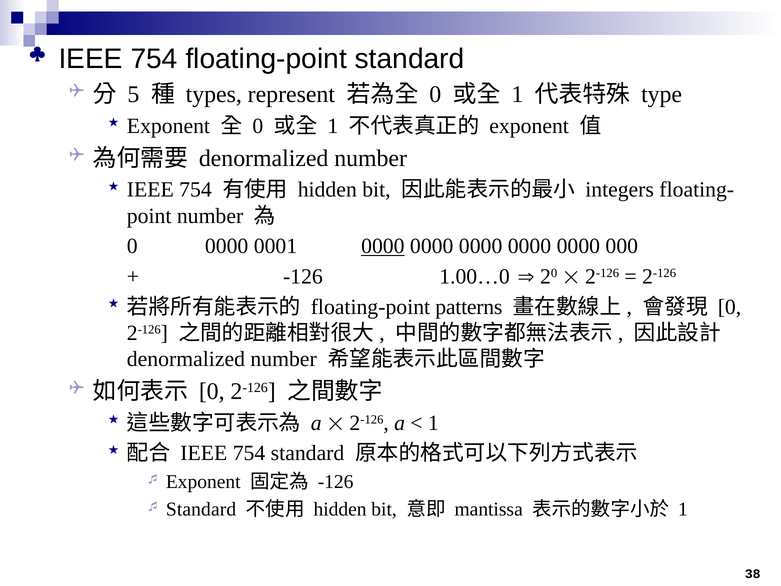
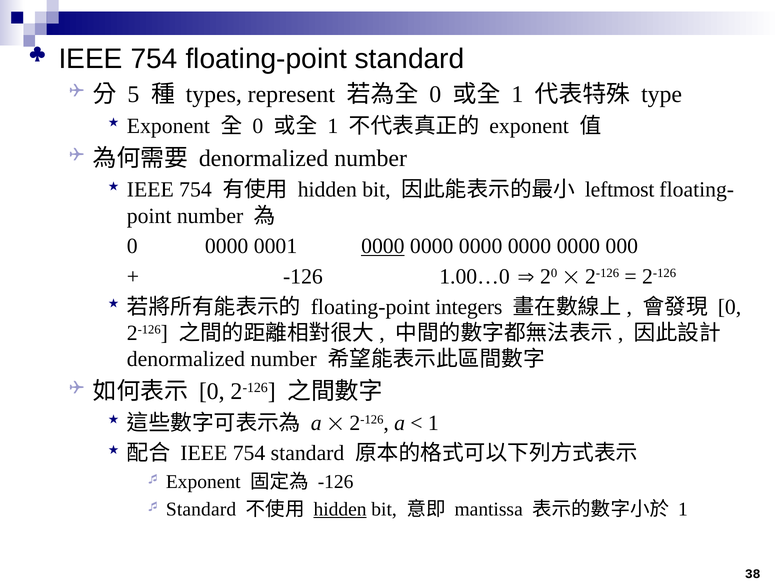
integers: integers -> leftmost
patterns: patterns -> integers
hidden at (340, 509) underline: none -> present
